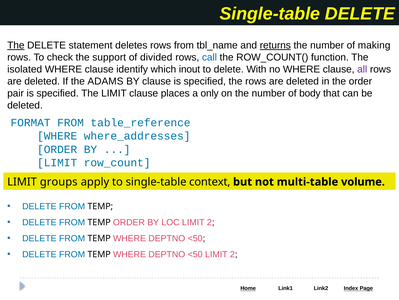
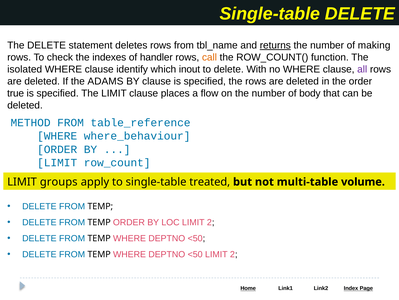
The at (16, 45) underline: present -> none
support: support -> indexes
divided: divided -> handler
call colour: blue -> orange
pair: pair -> true
only: only -> flow
FORMAT: FORMAT -> METHOD
where_addresses: where_addresses -> where_behaviour
context: context -> treated
